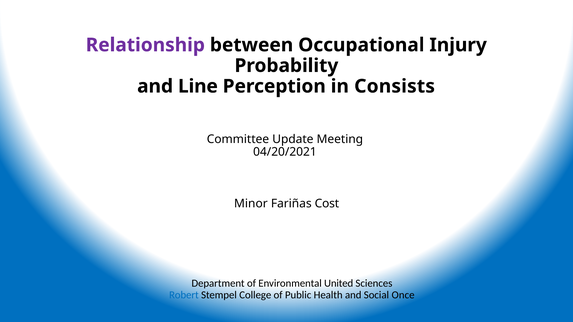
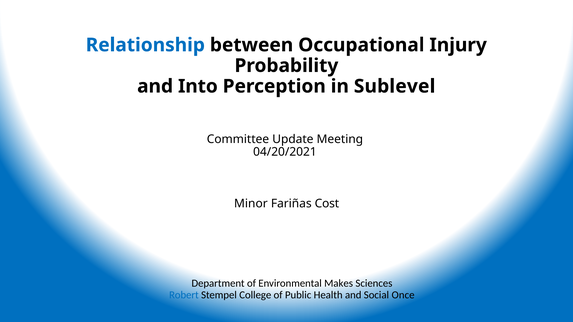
Relationship colour: purple -> blue
Line: Line -> Into
Consists: Consists -> Sublevel
United: United -> Makes
